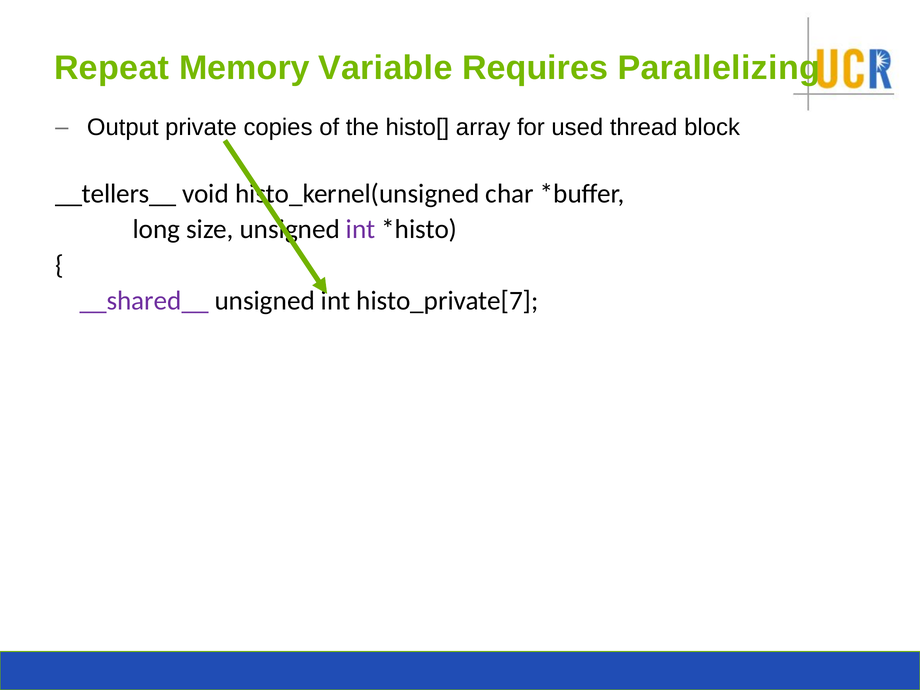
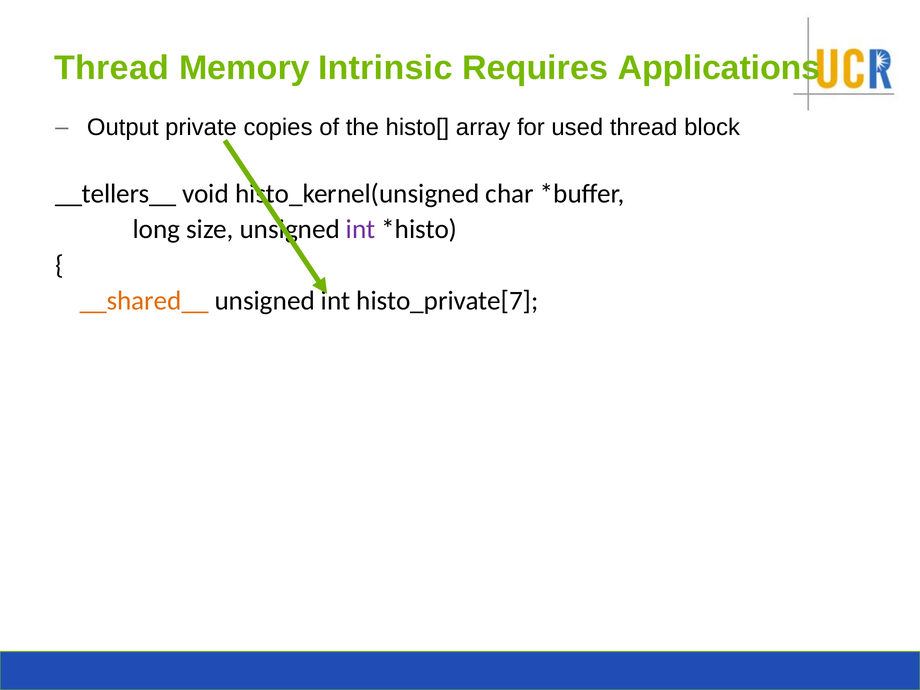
Repeat at (112, 68): Repeat -> Thread
Variable: Variable -> Intrinsic
Parallelizing: Parallelizing -> Applications
__shared__ colour: purple -> orange
